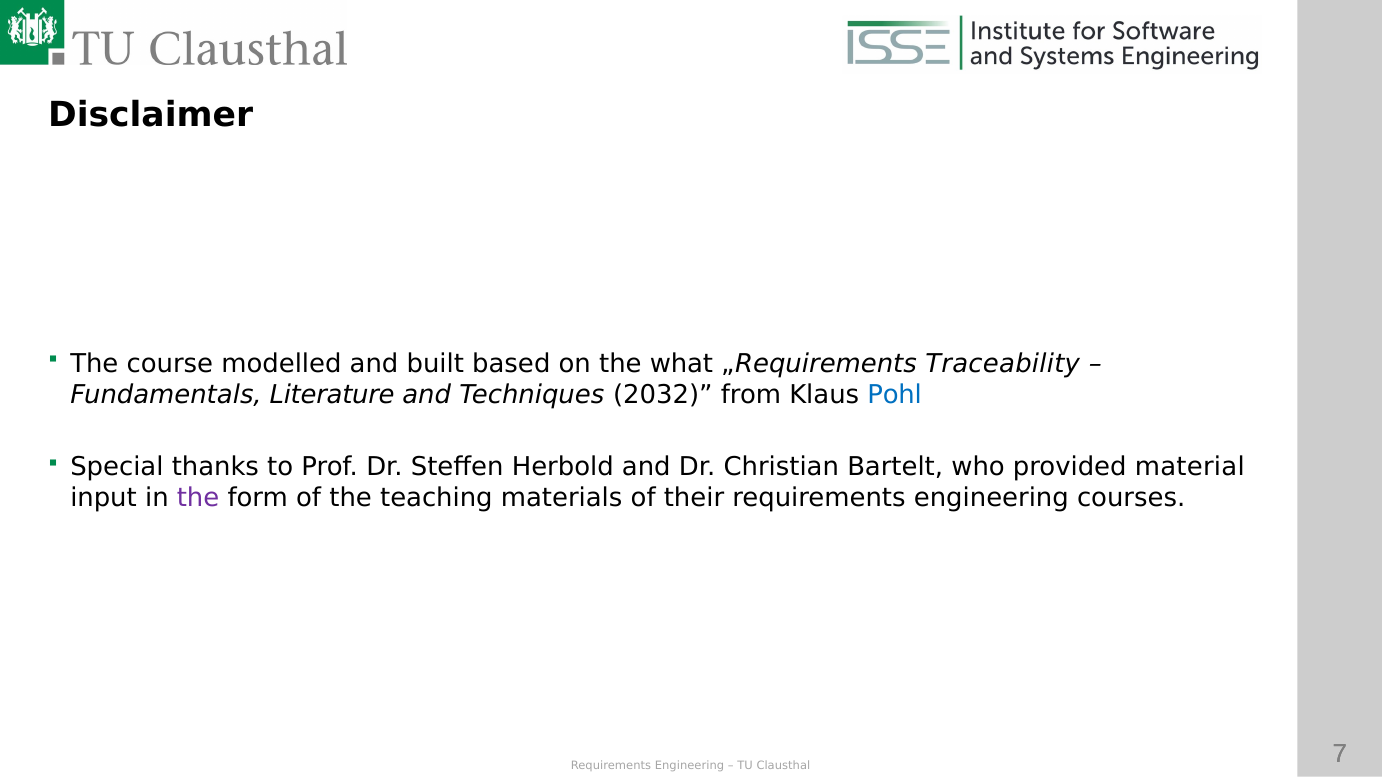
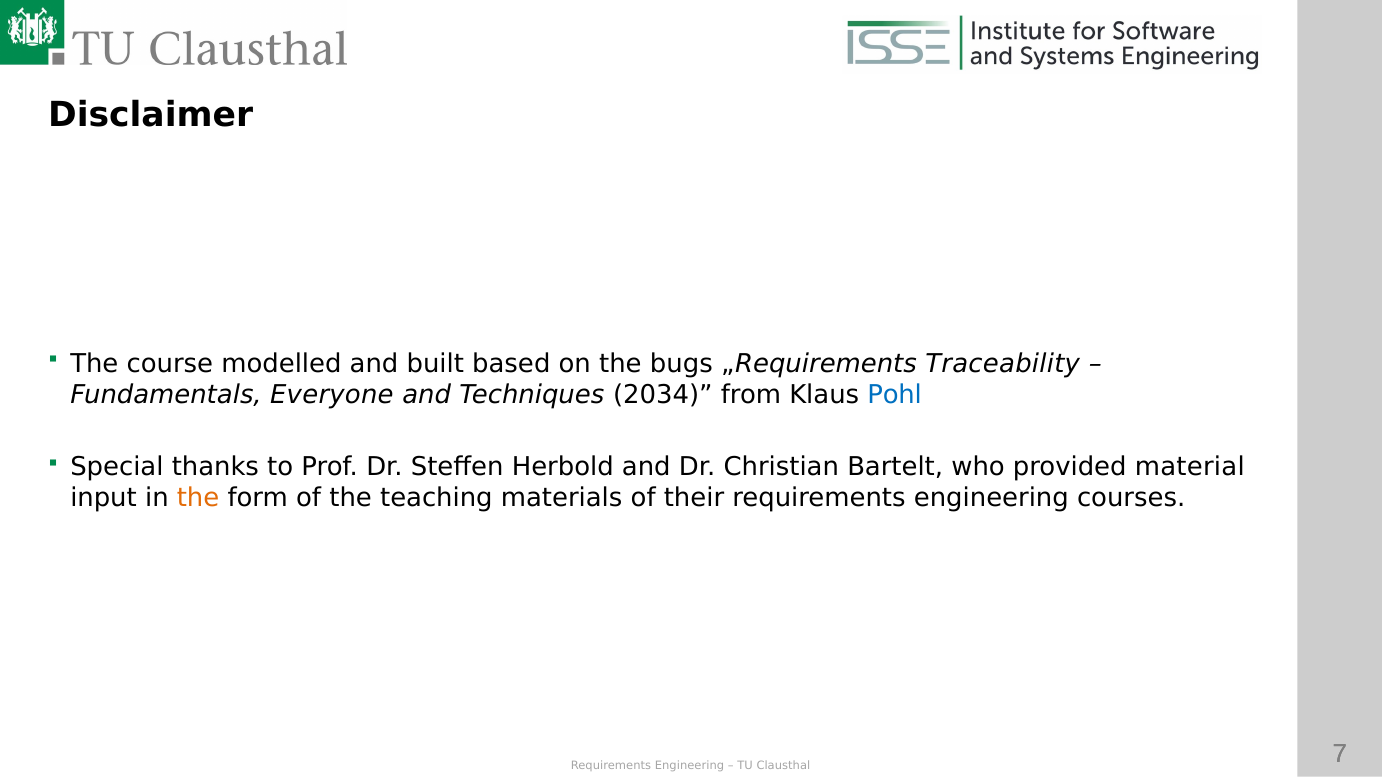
what: what -> bugs
Literature: Literature -> Everyone
2032: 2032 -> 2034
the at (198, 498) colour: purple -> orange
